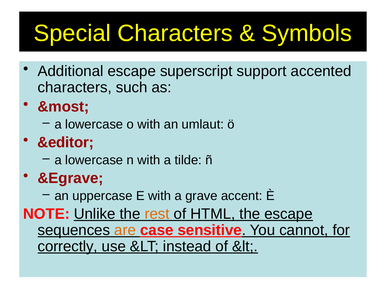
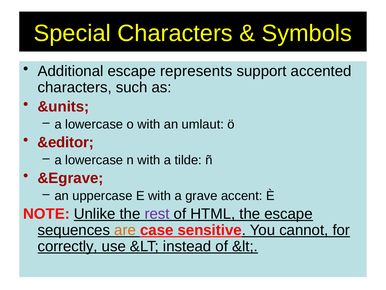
superscript: superscript -> represents
&most: &most -> &units
rest colour: orange -> purple
